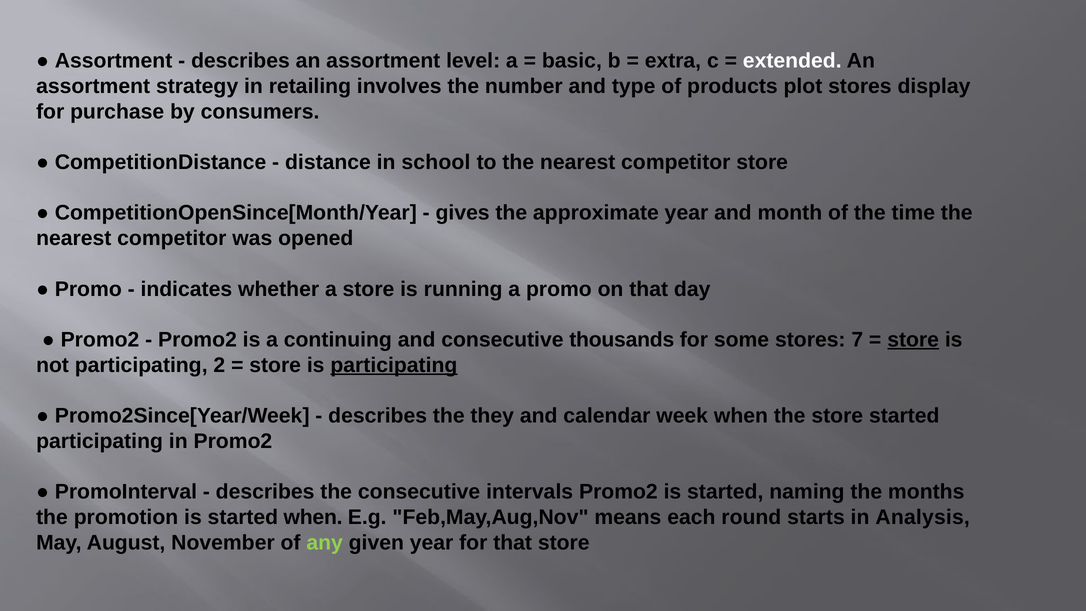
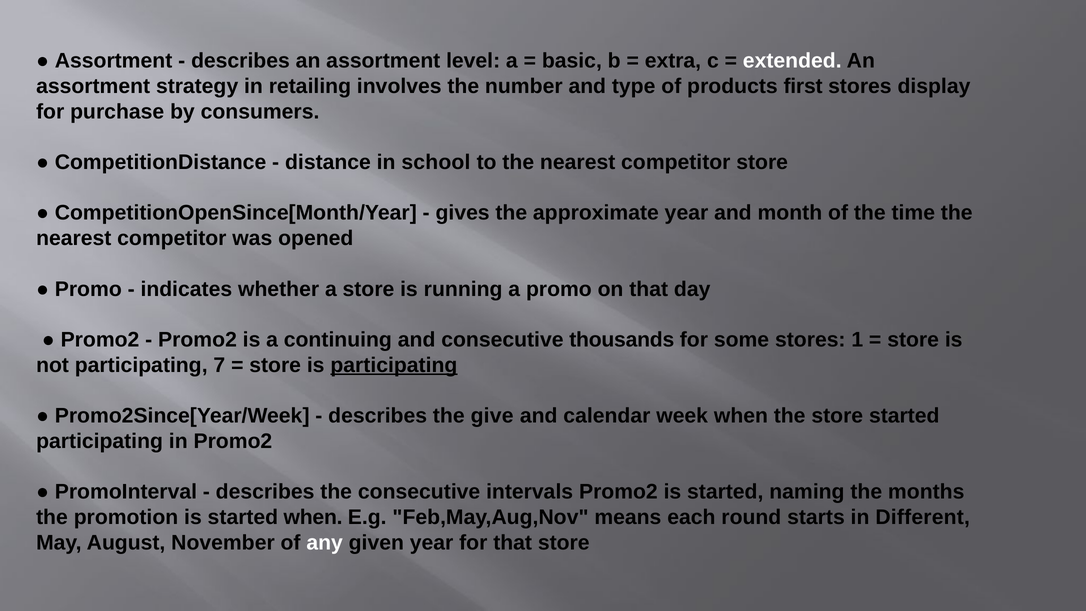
plot: plot -> first
7: 7 -> 1
store at (913, 340) underline: present -> none
2: 2 -> 7
they: they -> give
Analysis: Analysis -> Different
any colour: light green -> white
